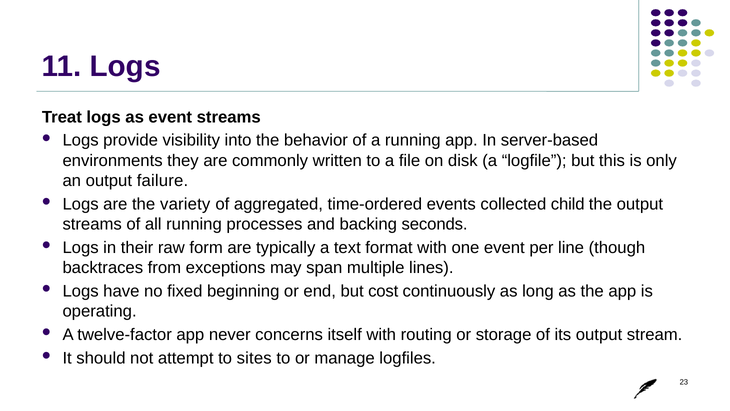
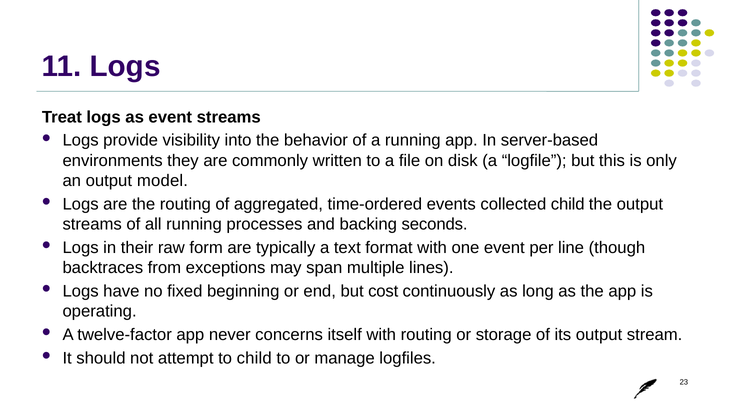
failure: failure -> model
the variety: variety -> routing
to sites: sites -> child
